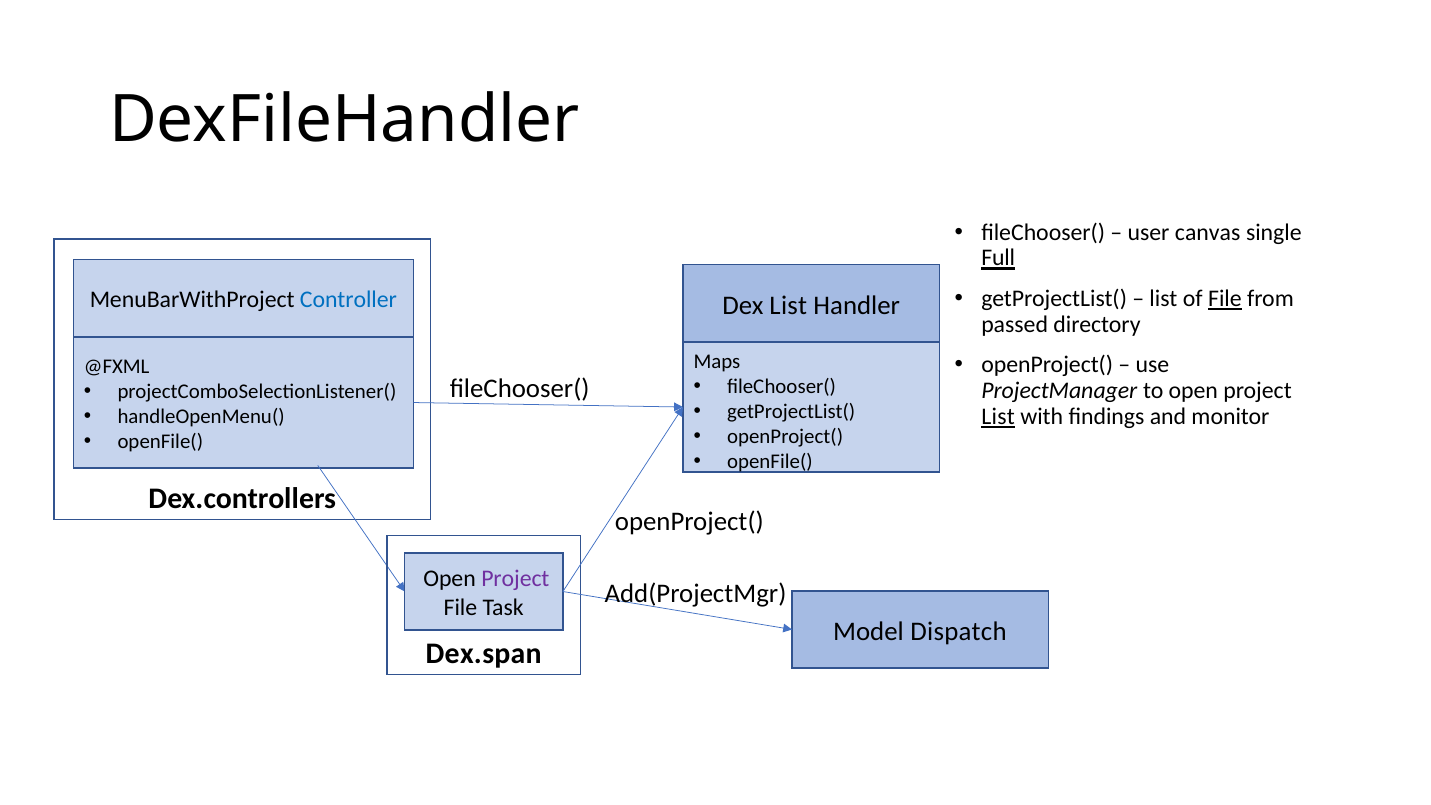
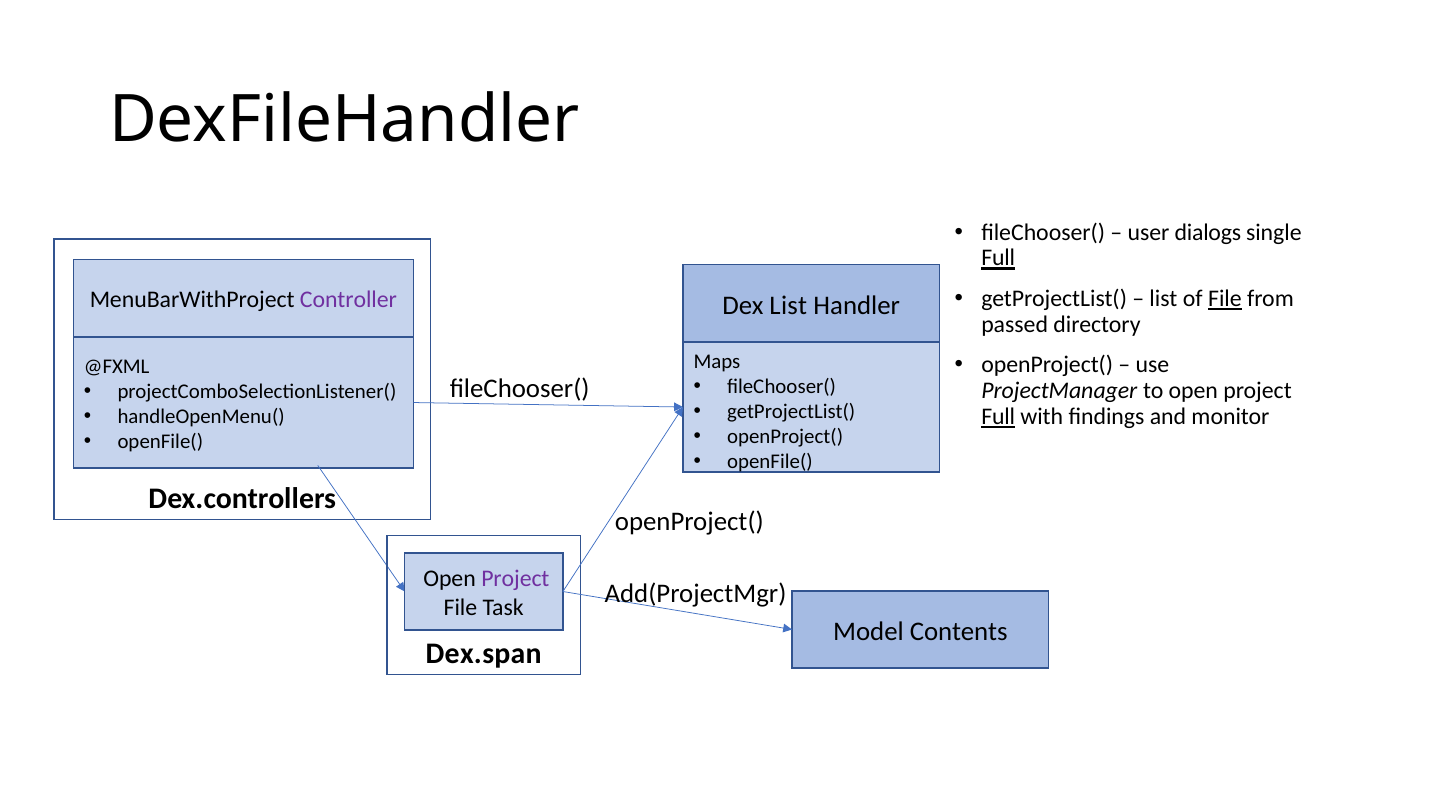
canvas: canvas -> dialogs
Controller colour: blue -> purple
List at (998, 416): List -> Full
Dispatch: Dispatch -> Contents
